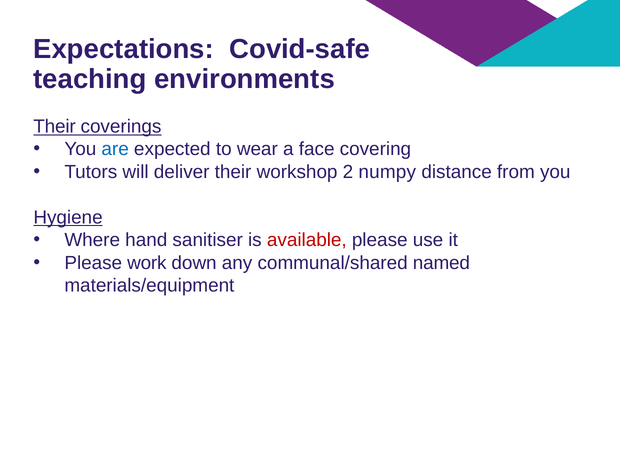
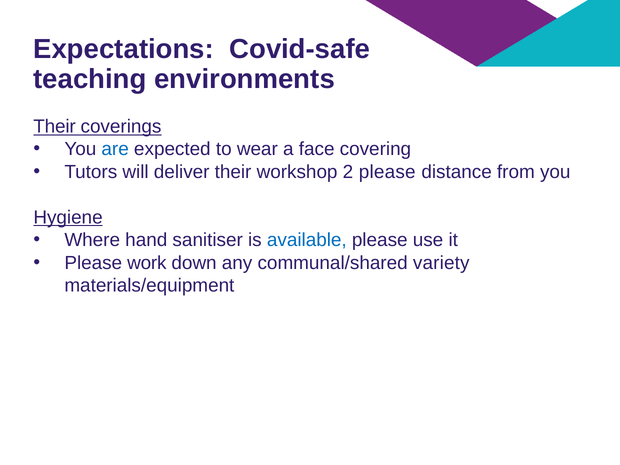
2 numpy: numpy -> please
available colour: red -> blue
named: named -> variety
